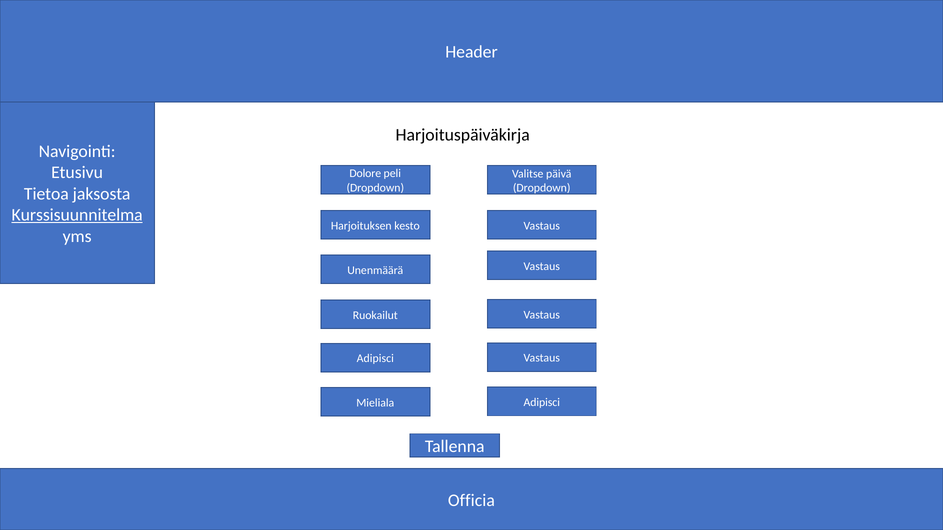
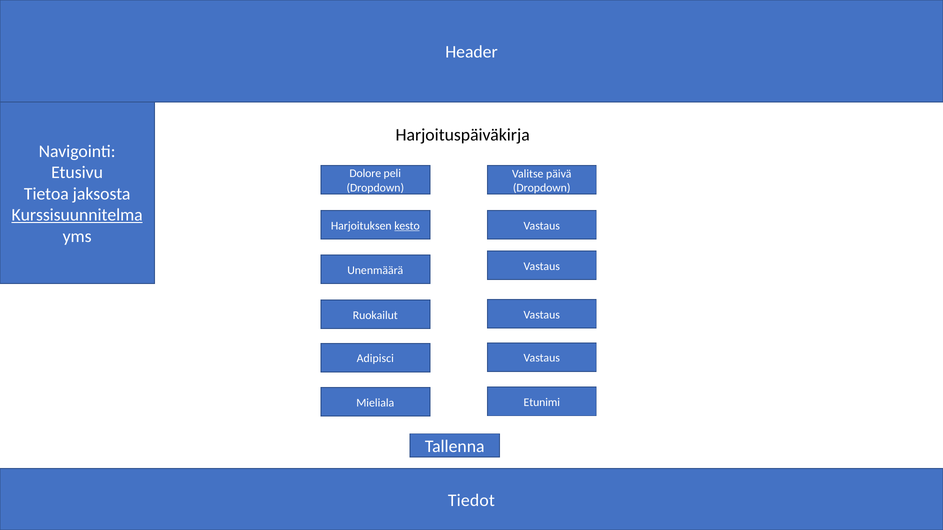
kesto underline: none -> present
Mieliala Adipisci: Adipisci -> Etunimi
Officia: Officia -> Tiedot
